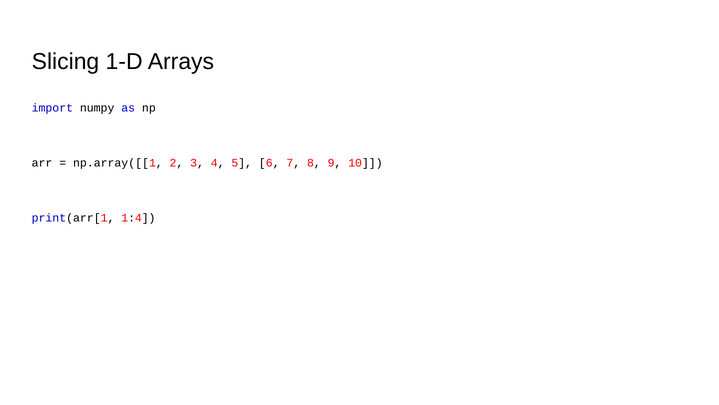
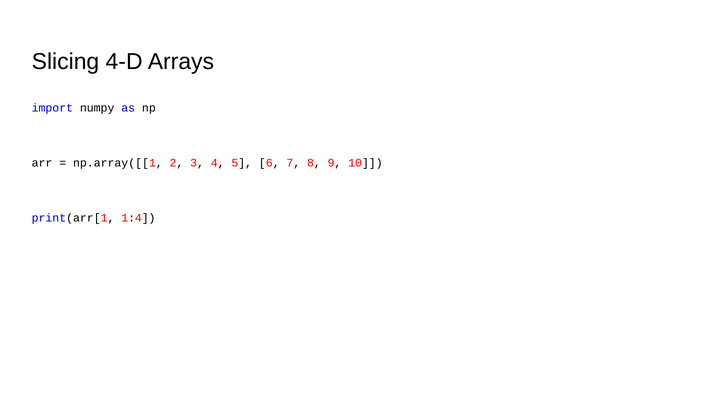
1-D: 1-D -> 4-D
